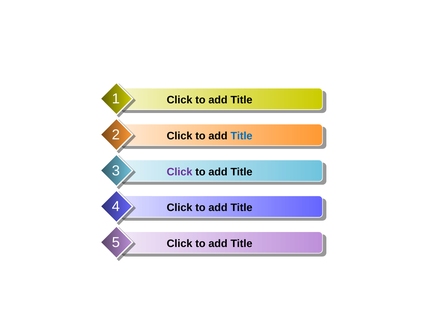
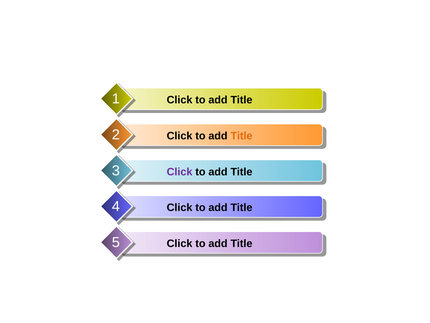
Title at (241, 136) colour: blue -> orange
